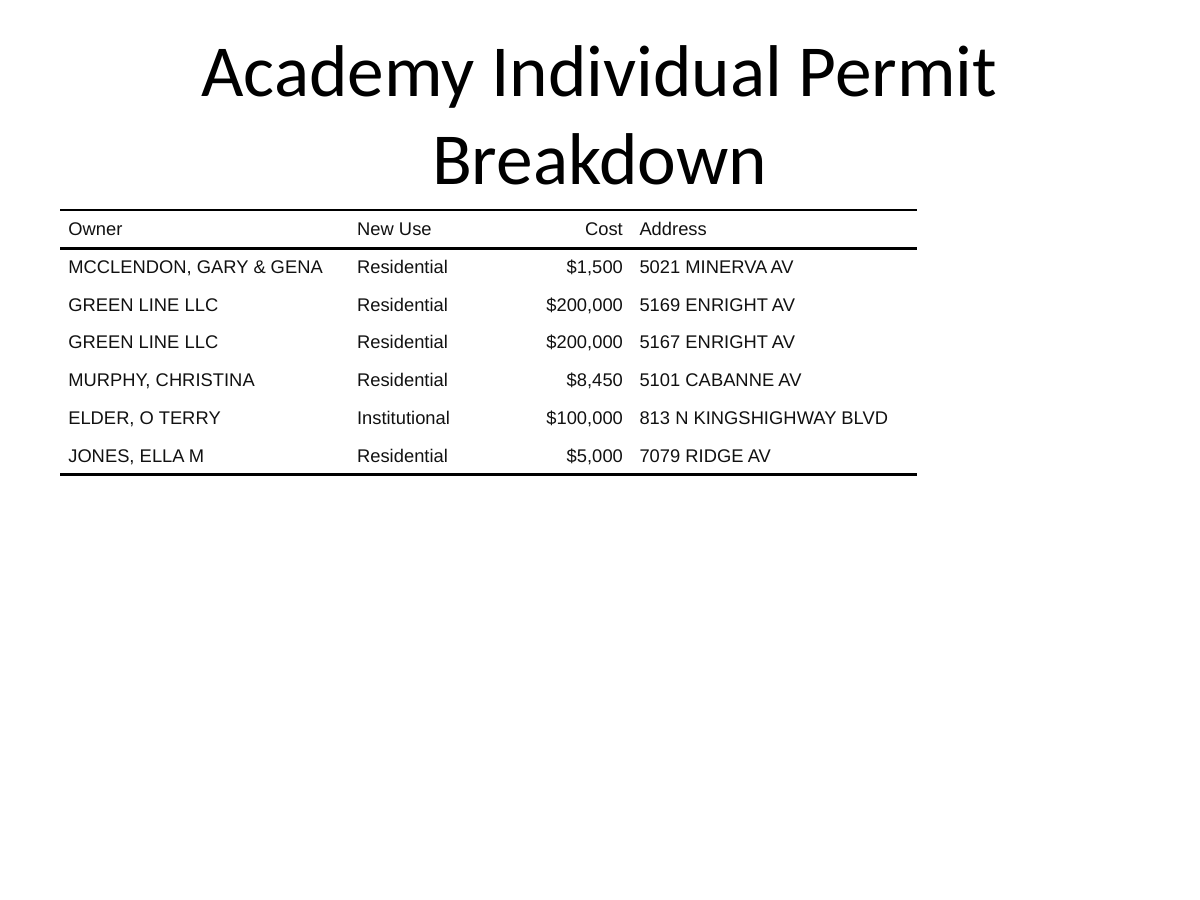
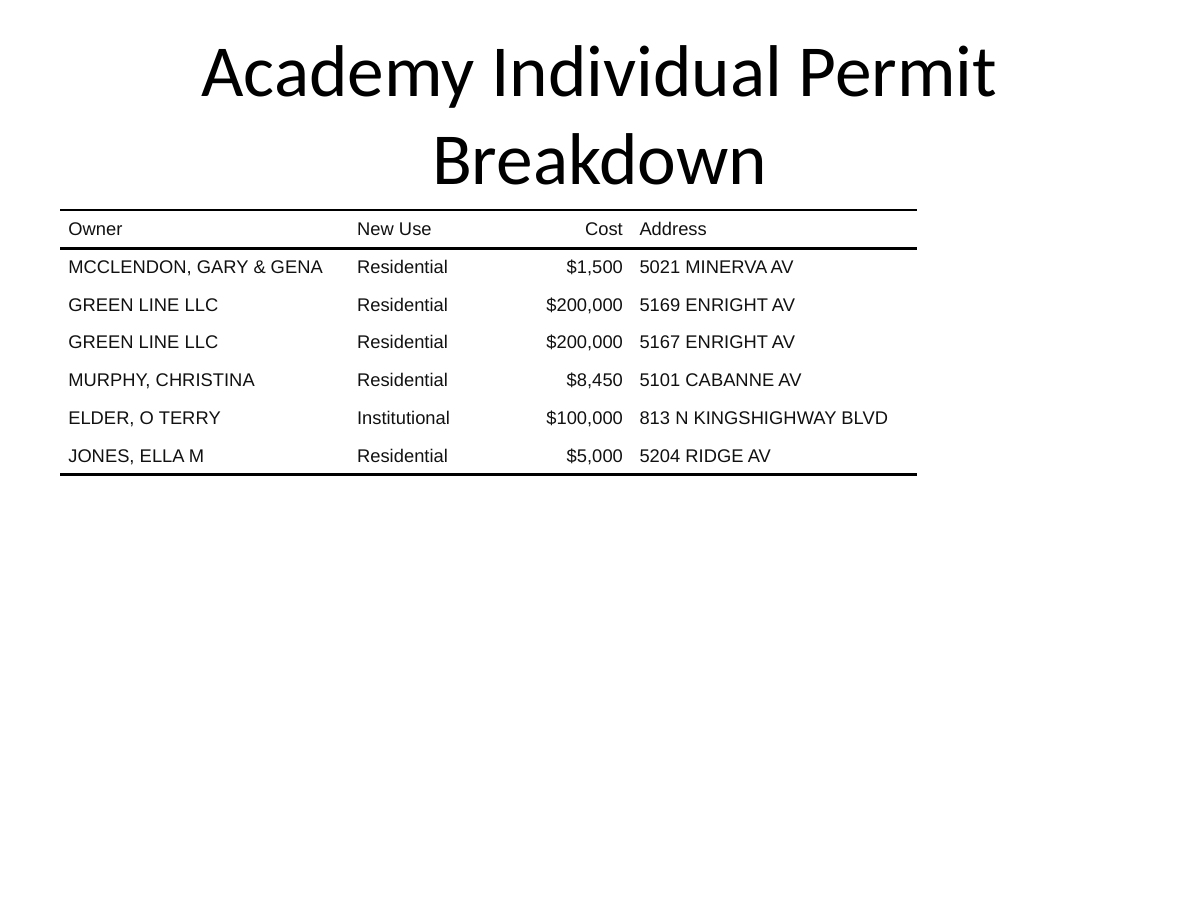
7079: 7079 -> 5204
